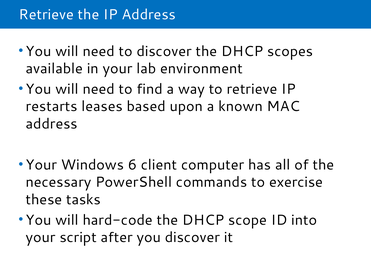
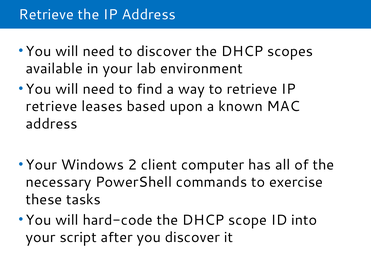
restarts at (52, 106): restarts -> retrieve
6: 6 -> 2
